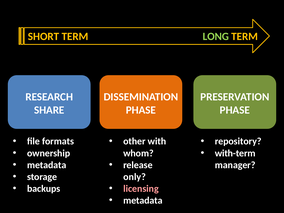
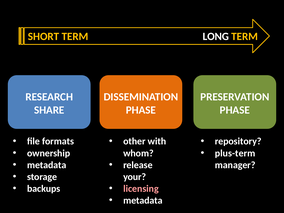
LONG colour: light green -> white
with-term: with-term -> plus-term
only: only -> your
